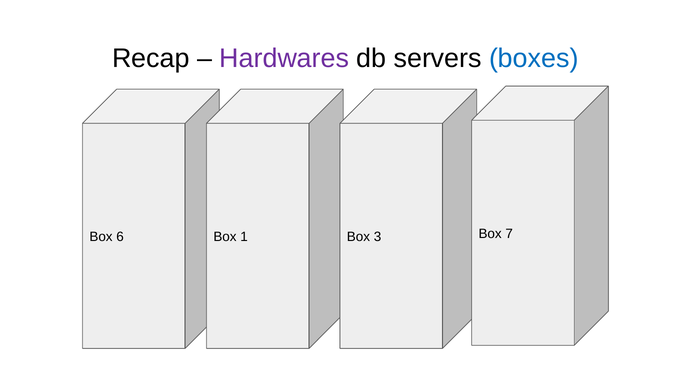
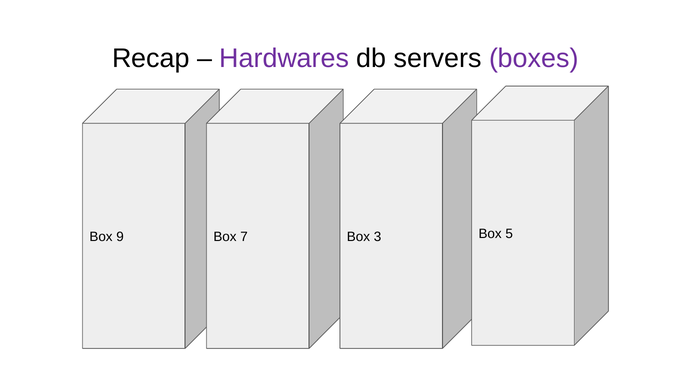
boxes colour: blue -> purple
6: 6 -> 9
1: 1 -> 7
7: 7 -> 5
